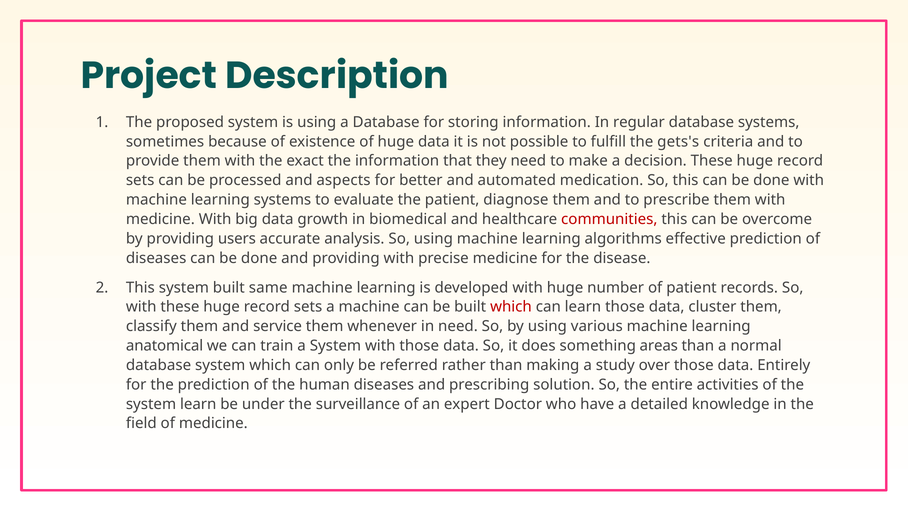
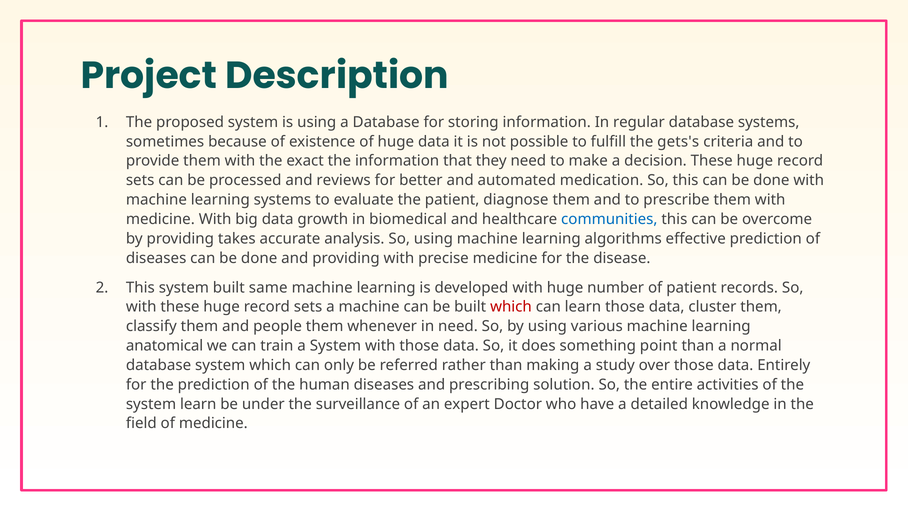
aspects: aspects -> reviews
communities colour: red -> blue
users: users -> takes
service: service -> people
areas: areas -> point
